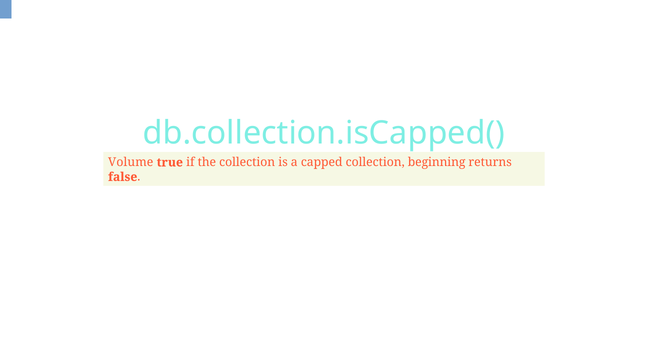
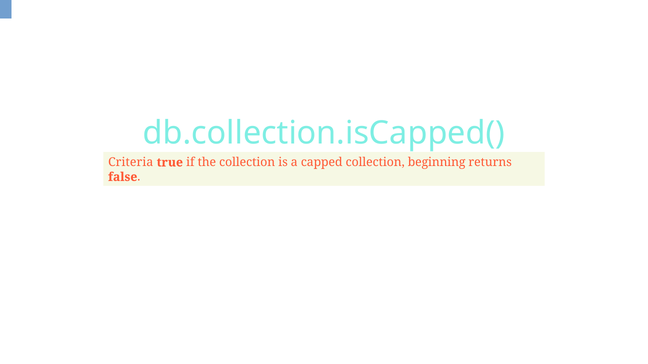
Volume: Volume -> Criteria
